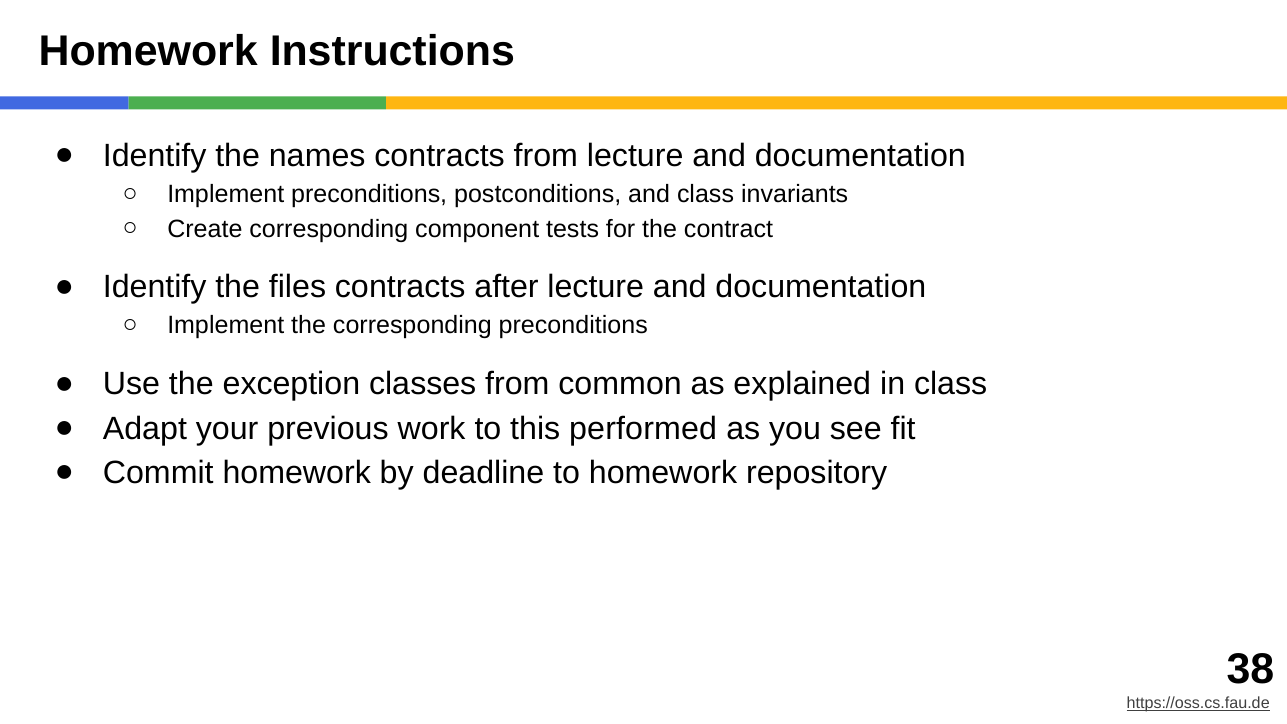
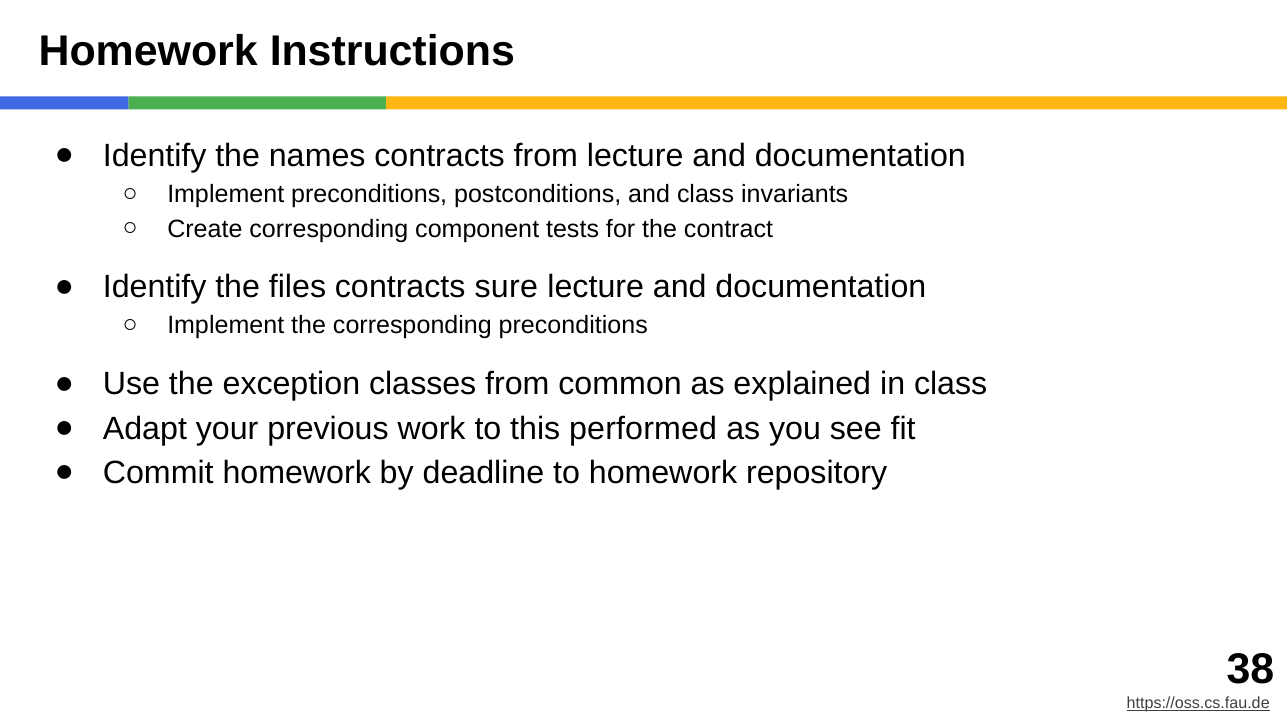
after: after -> sure
